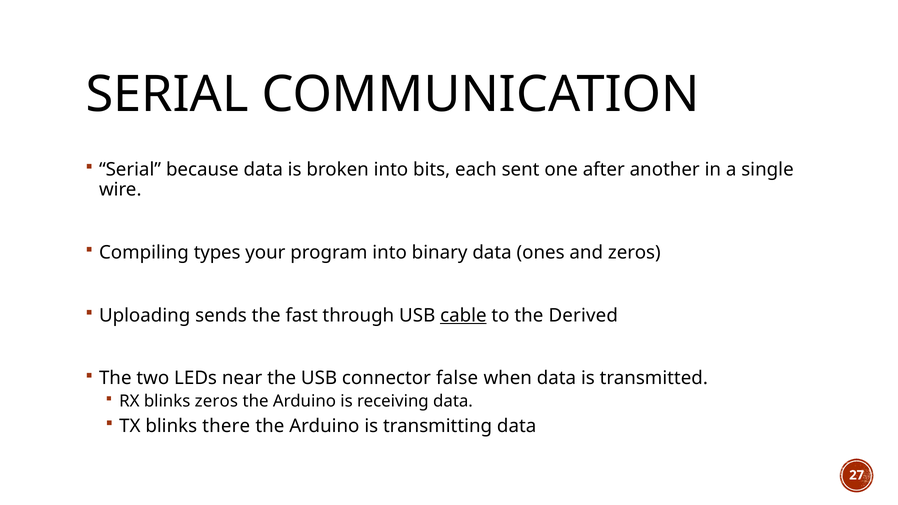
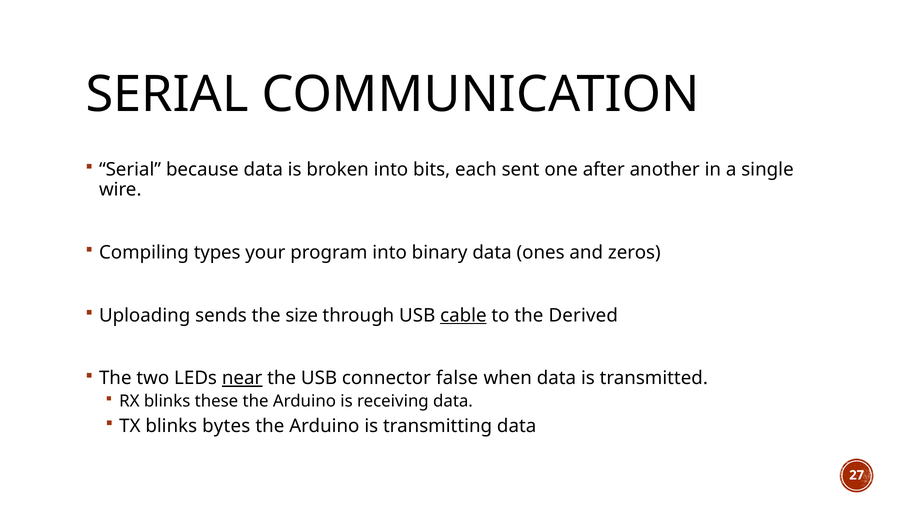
fast: fast -> size
near underline: none -> present
blinks zeros: zeros -> these
there: there -> bytes
